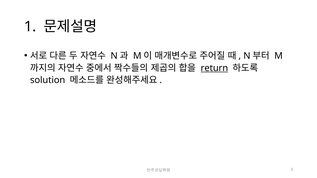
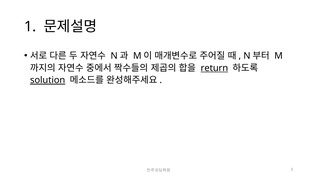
solution underline: none -> present
